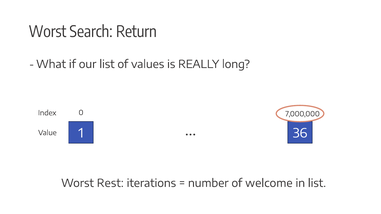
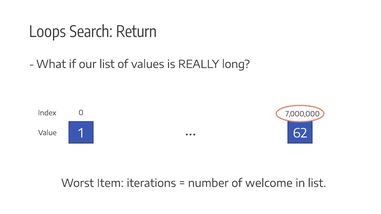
Worst at (48, 32): Worst -> Loops
36: 36 -> 62
Rest: Rest -> Item
